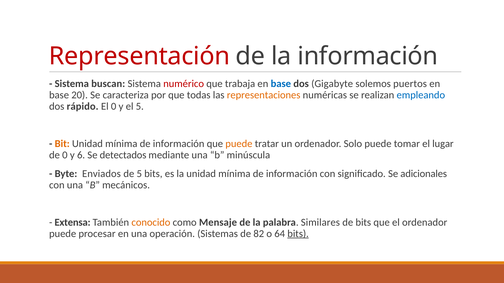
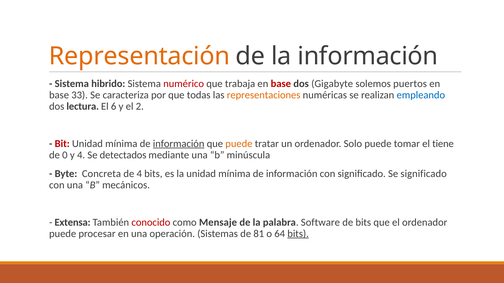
Representación colour: red -> orange
buscan: buscan -> hibrido
base at (281, 84) colour: blue -> red
20: 20 -> 33
rápido: rápido -> lectura
El 0: 0 -> 6
el 5: 5 -> 2
Bit colour: orange -> red
información at (179, 144) underline: none -> present
lugar: lugar -> tiene
y 6: 6 -> 4
Enviados: Enviados -> Concreta
de 5: 5 -> 4
Se adicionales: adicionales -> significado
conocido colour: orange -> red
Similares: Similares -> Software
82: 82 -> 81
